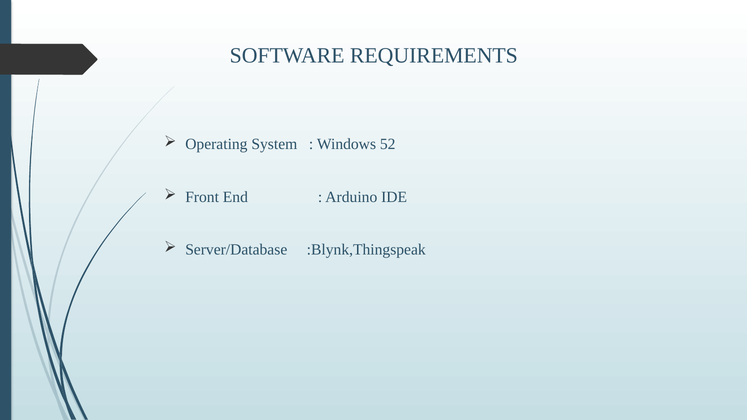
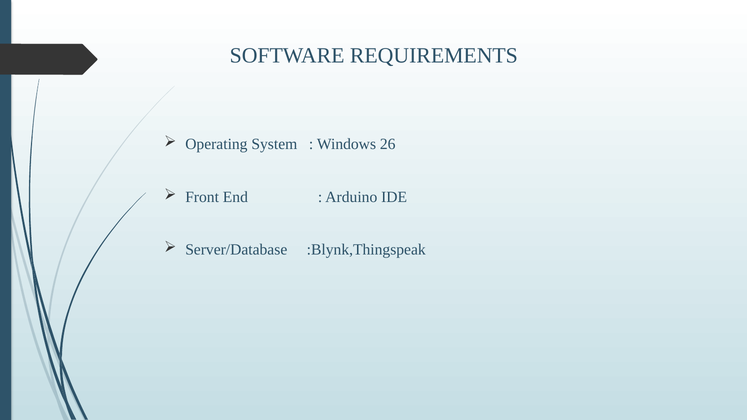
52: 52 -> 26
